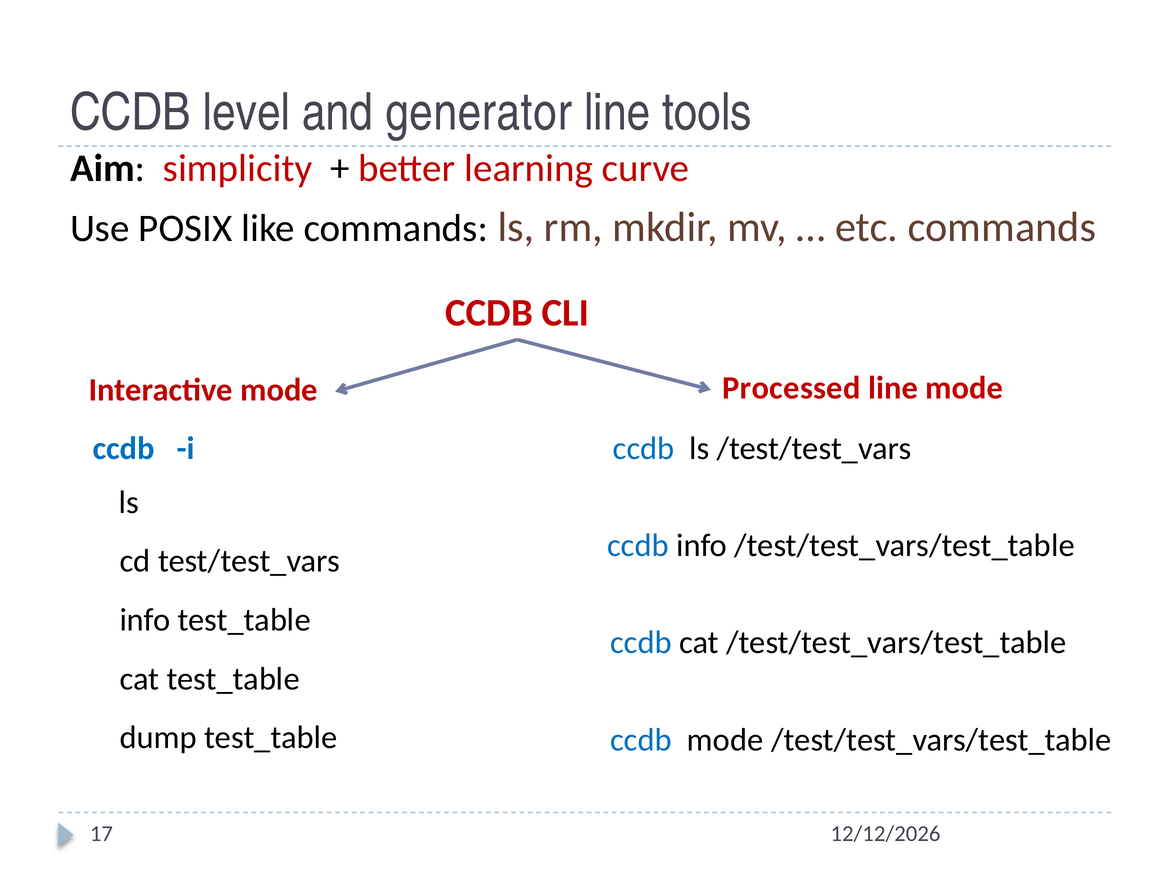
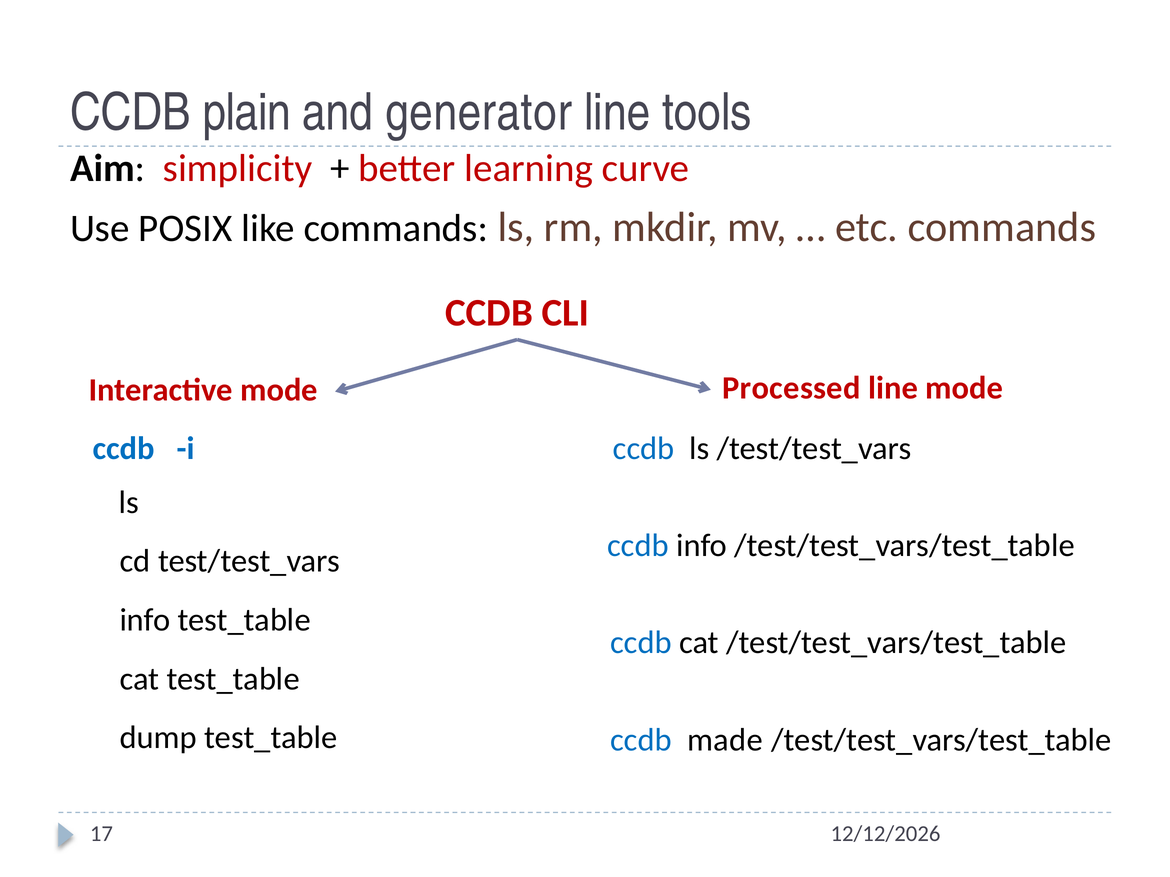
level: level -> plain
ccdb mode: mode -> made
